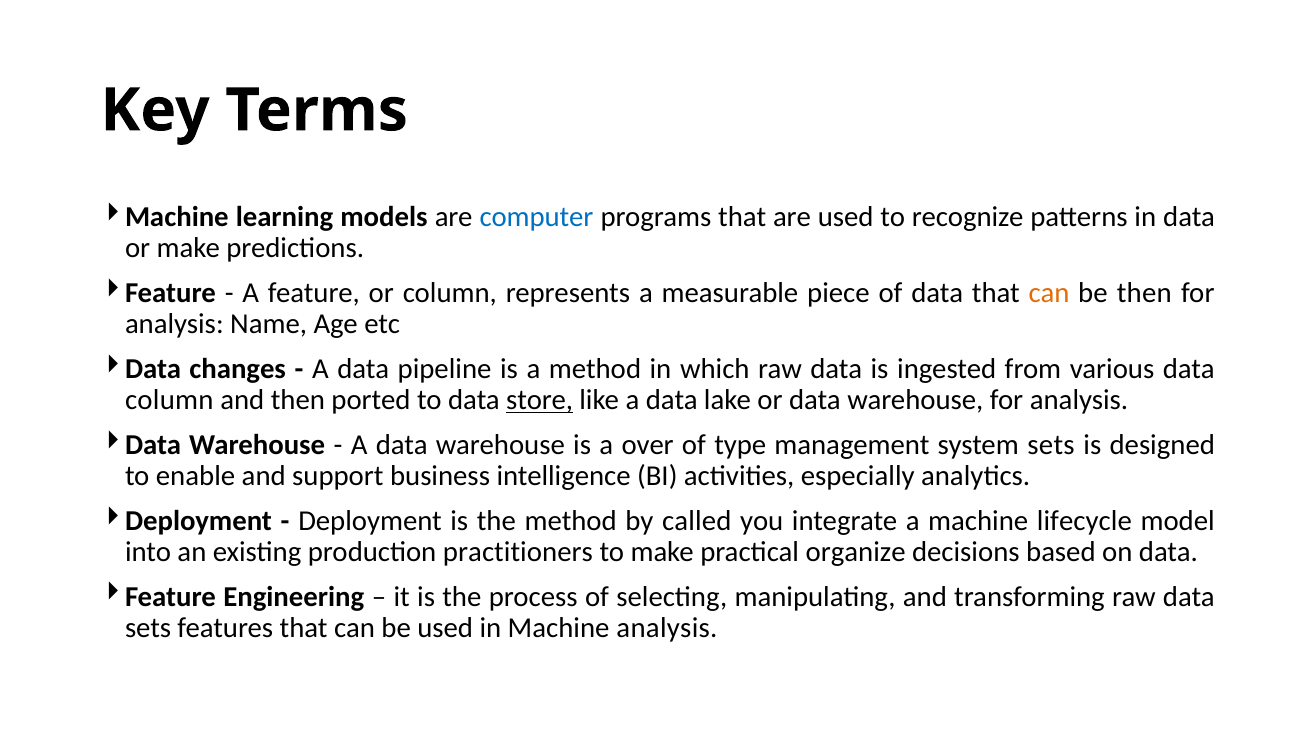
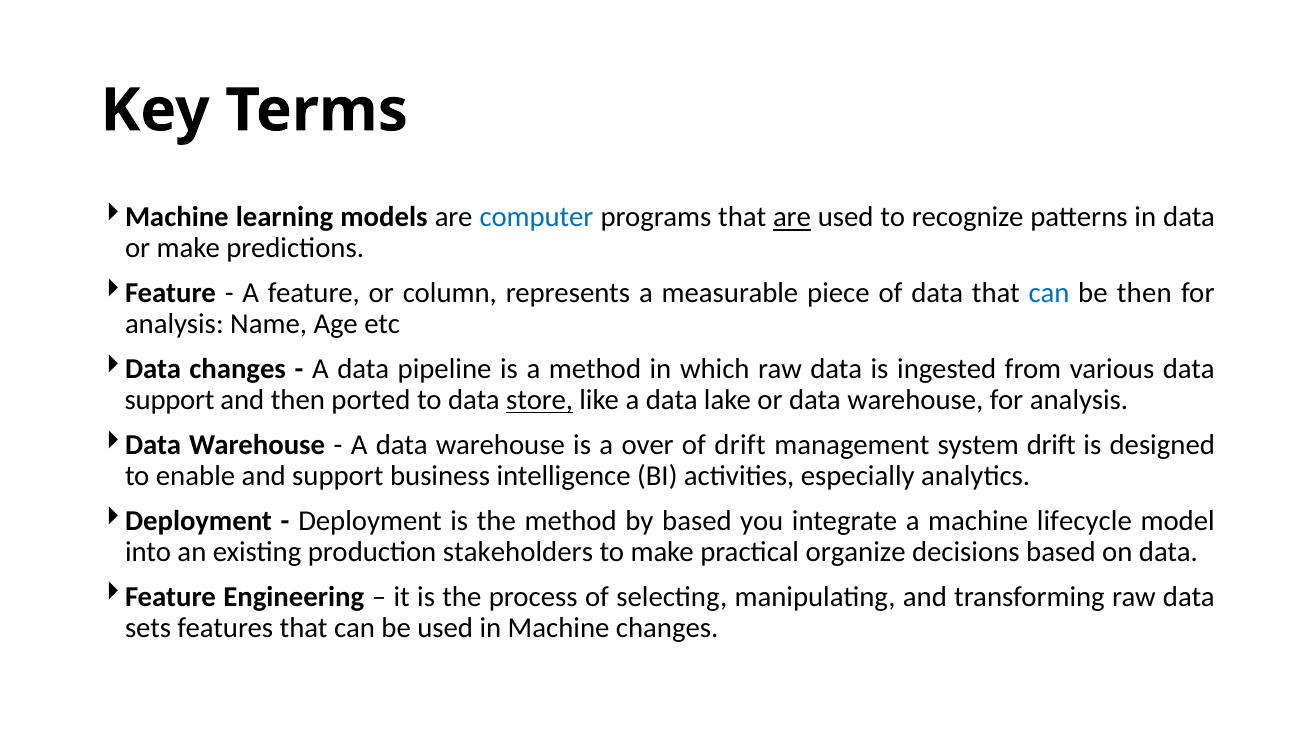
are at (792, 217) underline: none -> present
can at (1049, 293) colour: orange -> blue
column at (169, 400): column -> support
of type: type -> drift
system sets: sets -> drift
by called: called -> based
practitioners: practitioners -> stakeholders
Machine analysis: analysis -> changes
